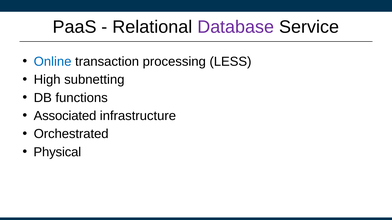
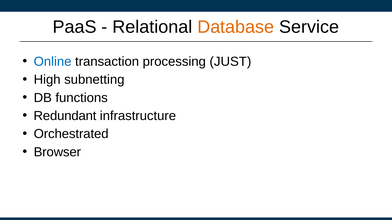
Database colour: purple -> orange
LESS: LESS -> JUST
Associated: Associated -> Redundant
Physical: Physical -> Browser
